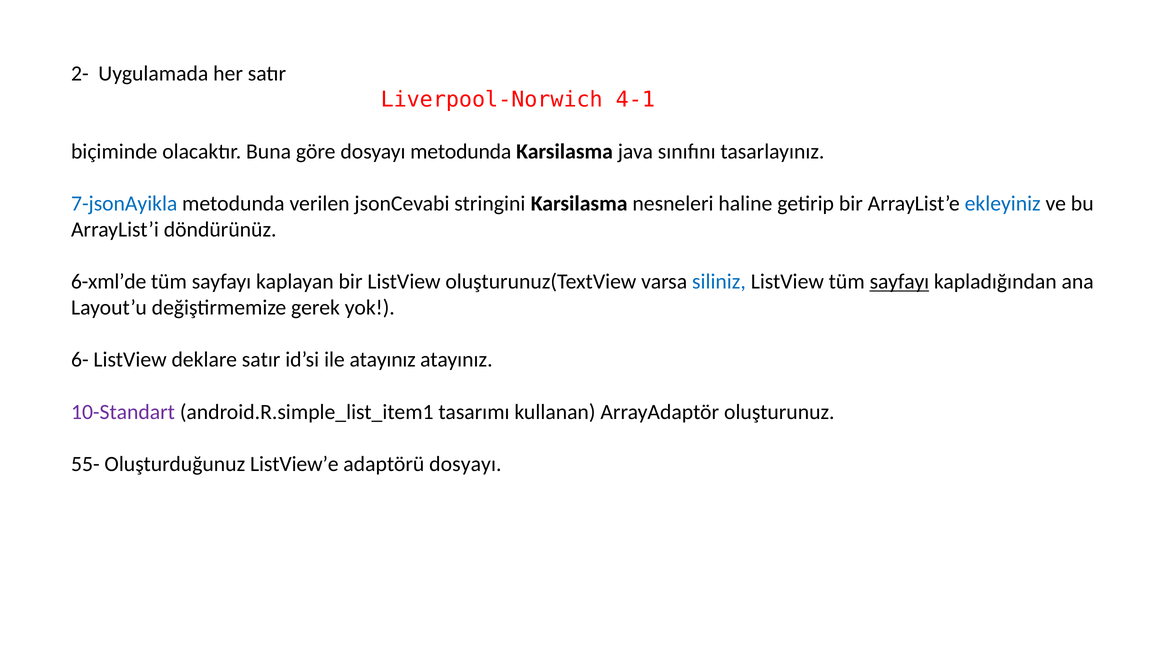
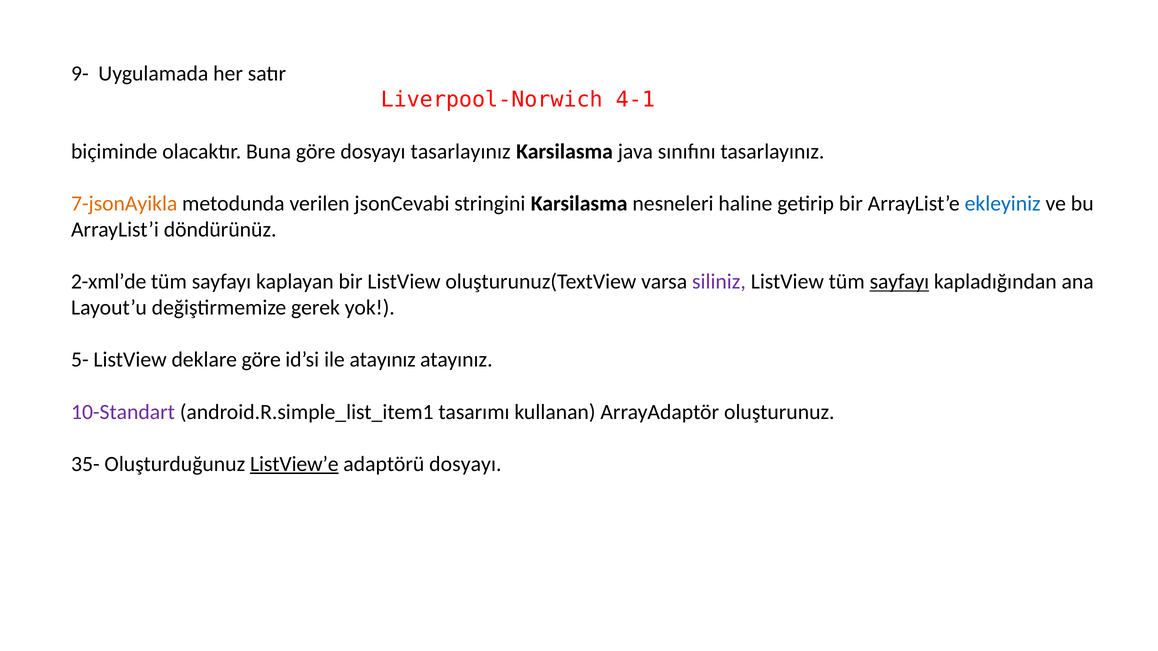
2-: 2- -> 9-
dosyayı metodunda: metodunda -> tasarlayınız
7-jsonAyikla colour: blue -> orange
6-xml’de: 6-xml’de -> 2-xml’de
siliniz colour: blue -> purple
6-: 6- -> 5-
deklare satır: satır -> göre
55-: 55- -> 35-
ListView’e underline: none -> present
